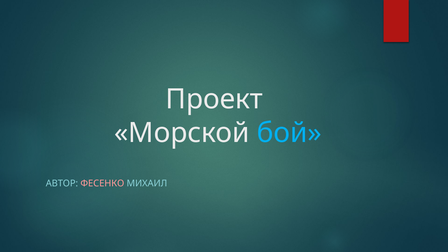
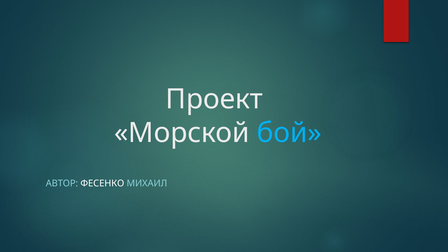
ФЕСЕНКО colour: pink -> white
